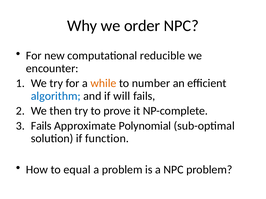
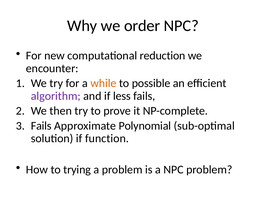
reducible: reducible -> reduction
number: number -> possible
algorithm colour: blue -> purple
will: will -> less
equal: equal -> trying
